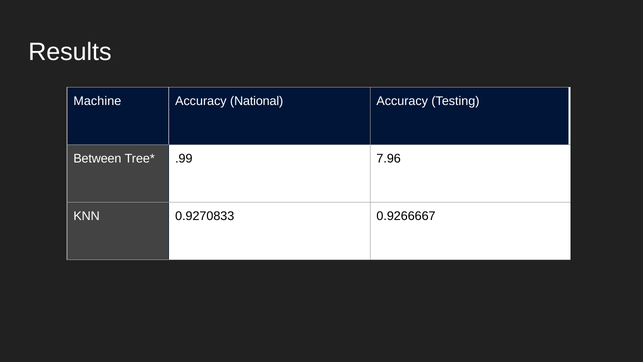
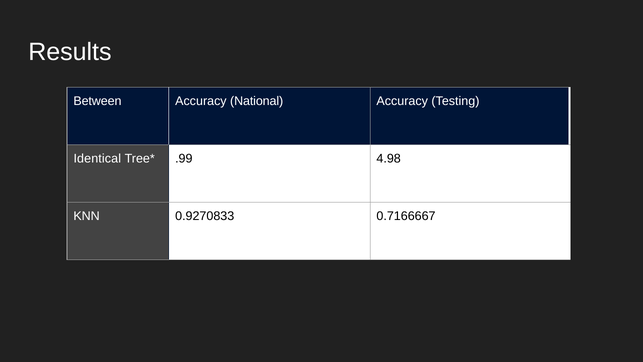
Machine: Machine -> Between
Between: Between -> Identical
7.96: 7.96 -> 4.98
0.9266667: 0.9266667 -> 0.7166667
